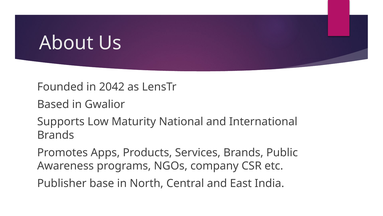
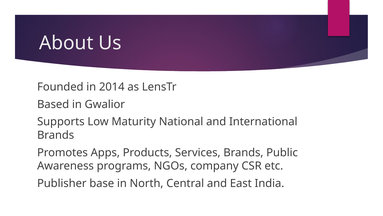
2042: 2042 -> 2014
